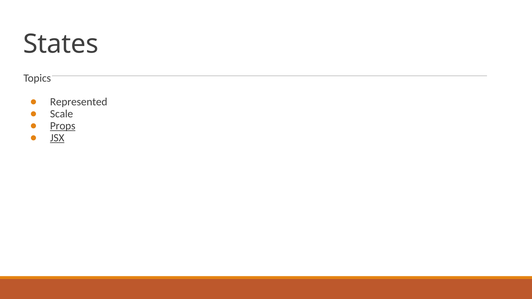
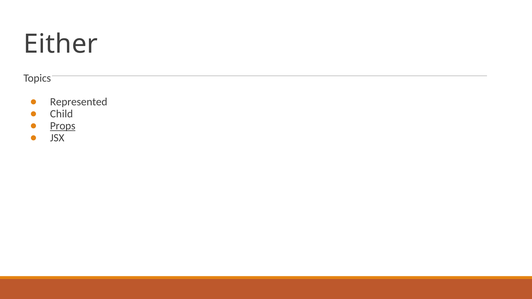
States: States -> Either
Scale: Scale -> Child
JSX underline: present -> none
